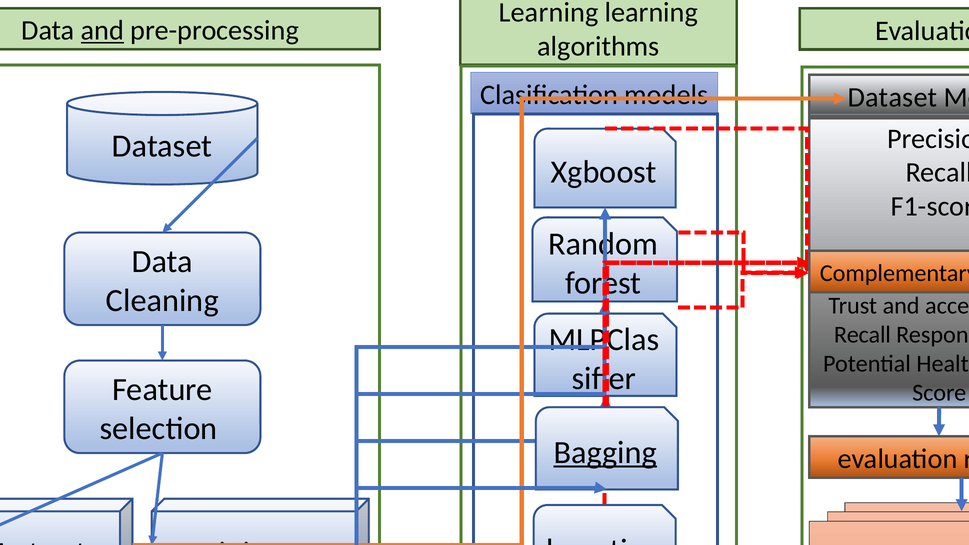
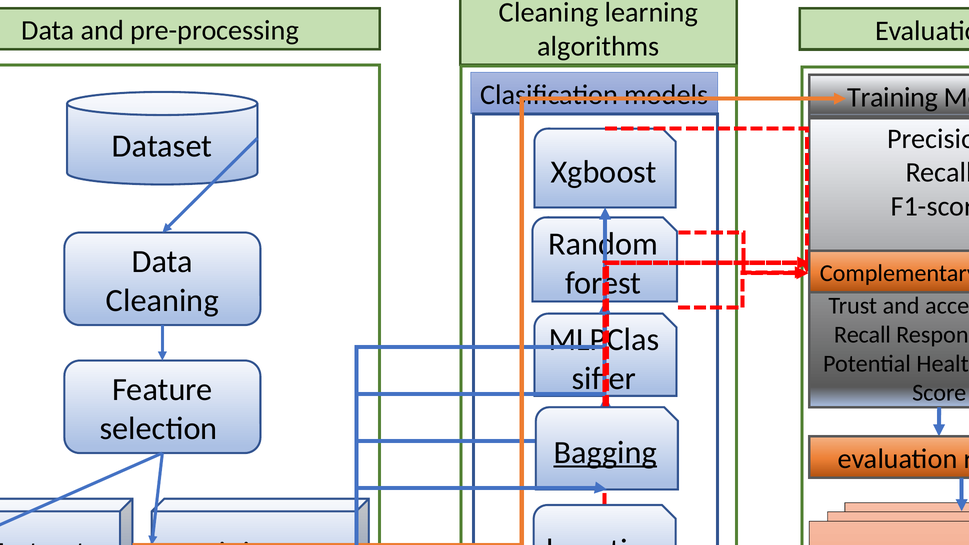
Learning at (549, 12): Learning -> Cleaning
and at (102, 31) underline: present -> none
Dataset at (892, 97): Dataset -> Training
